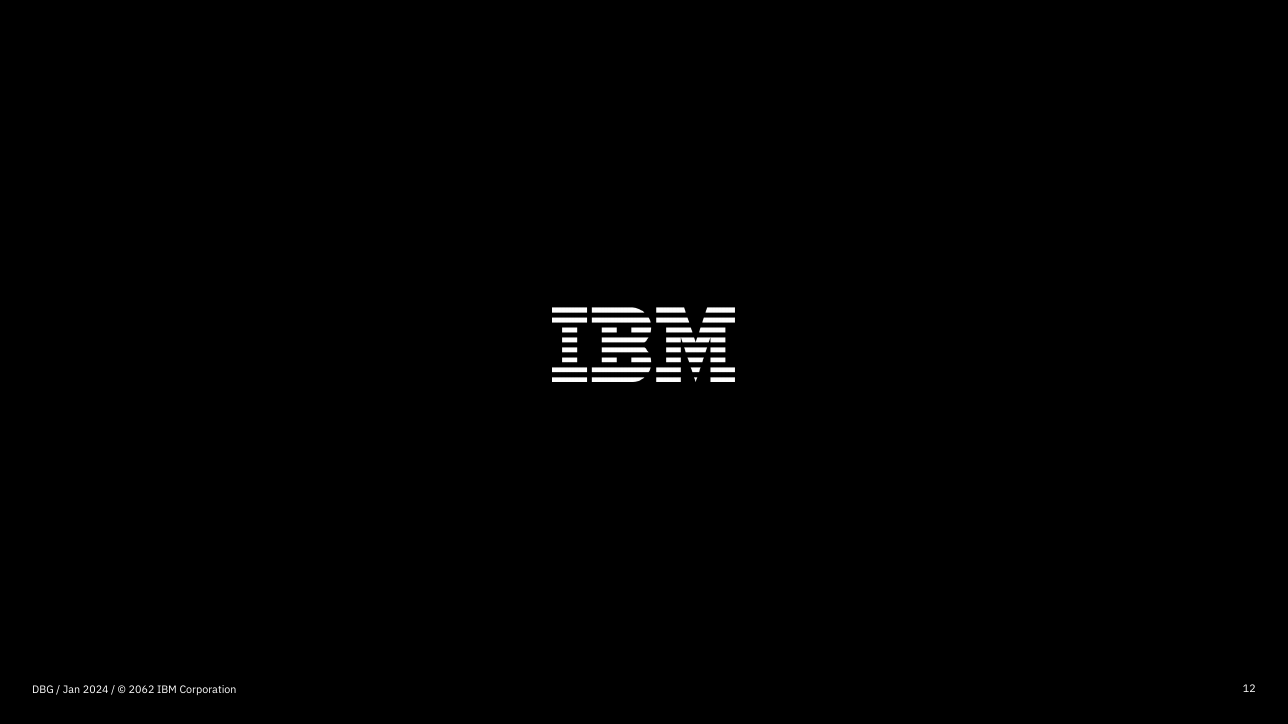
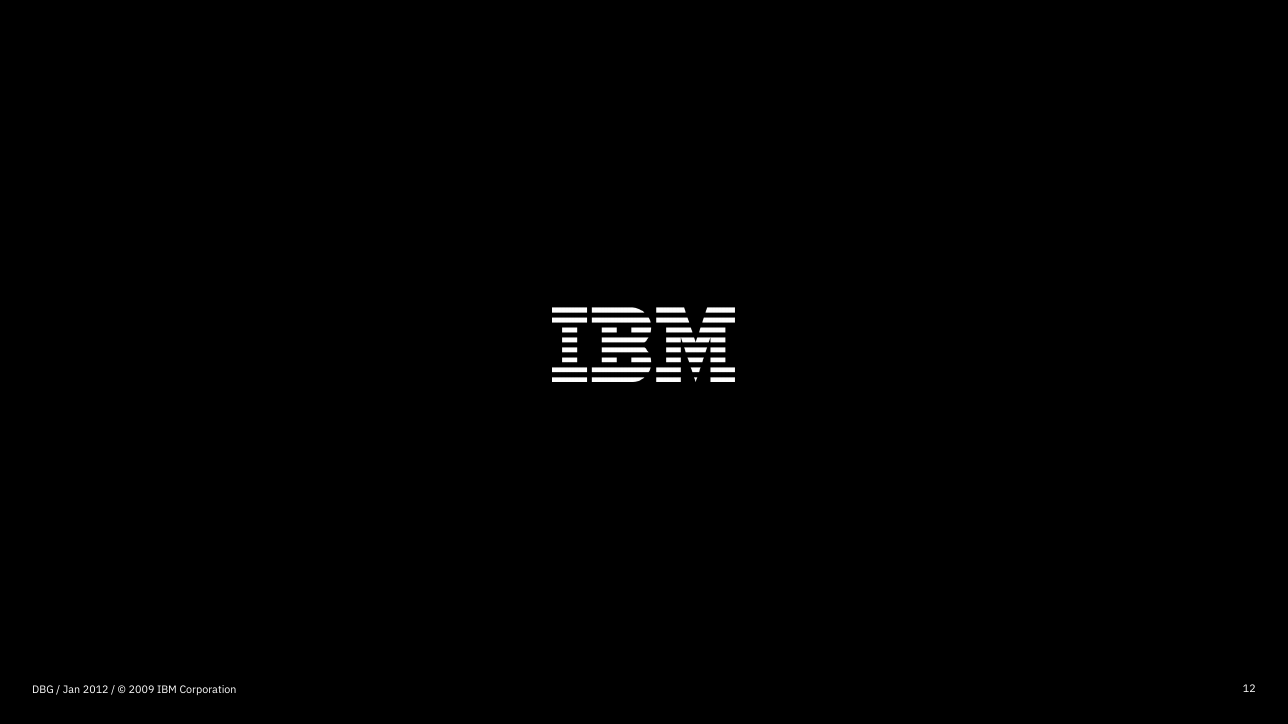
2024: 2024 -> 2012
2062: 2062 -> 2009
